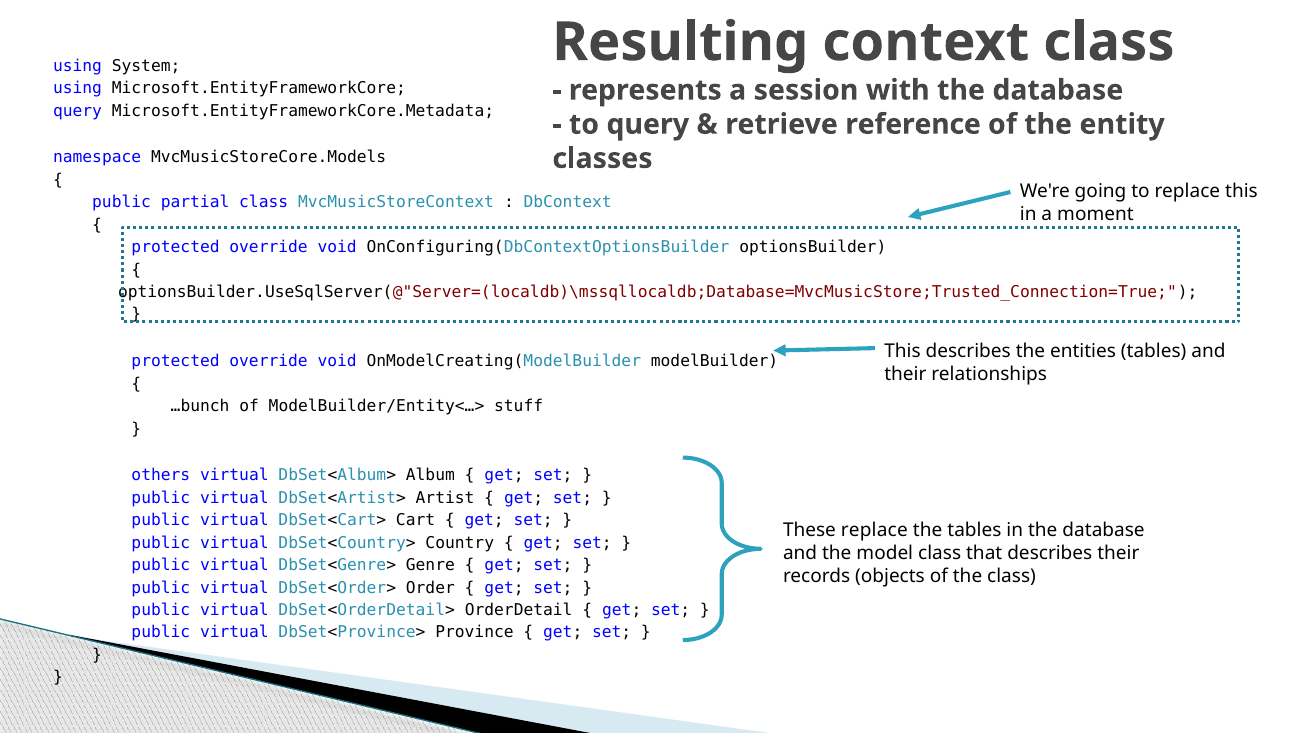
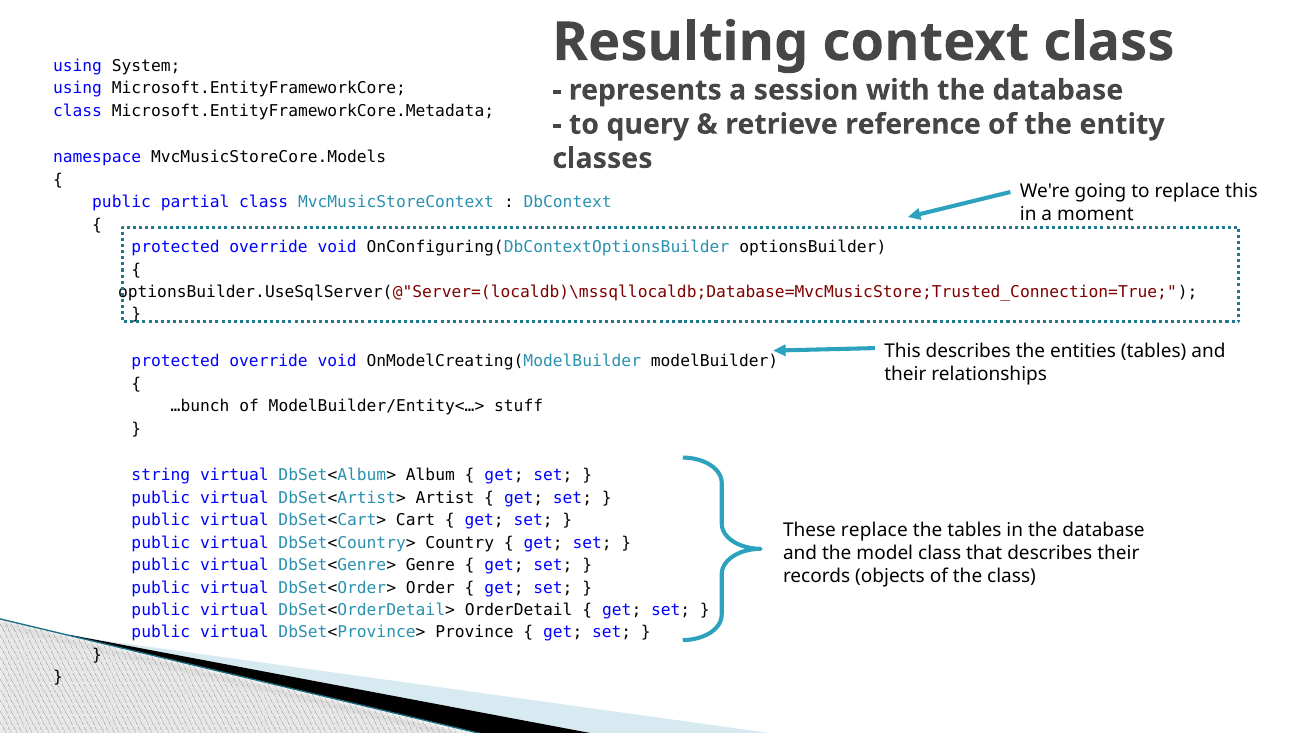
query at (78, 111): query -> class
others: others -> string
